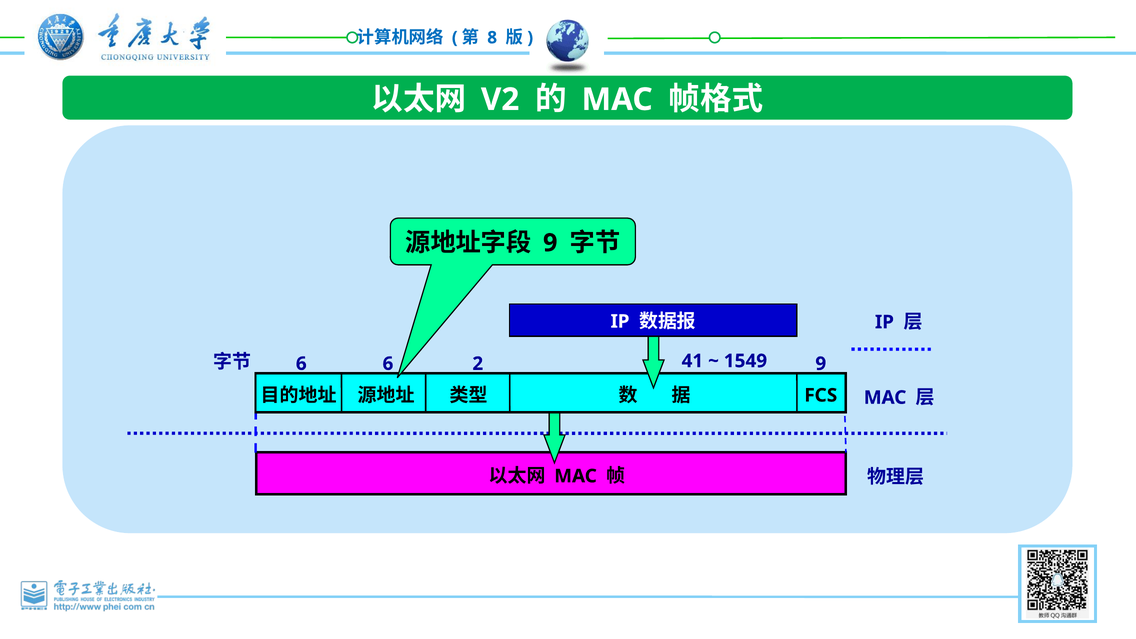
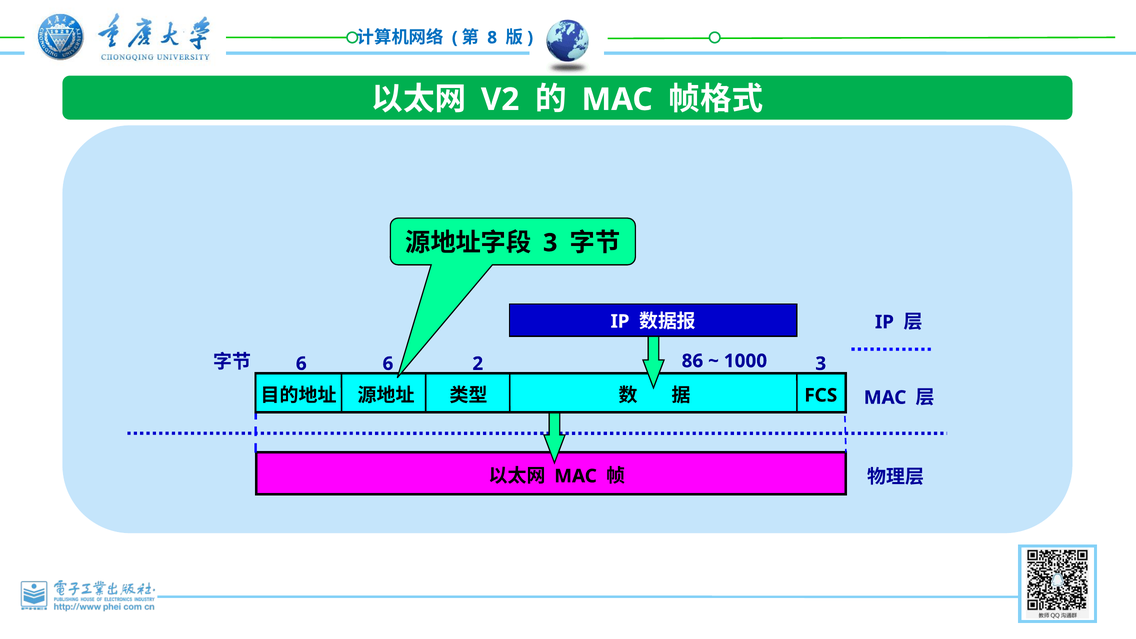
9 at (550, 243): 9 -> 3
41: 41 -> 86
1549: 1549 -> 1000
9 at (821, 364): 9 -> 3
